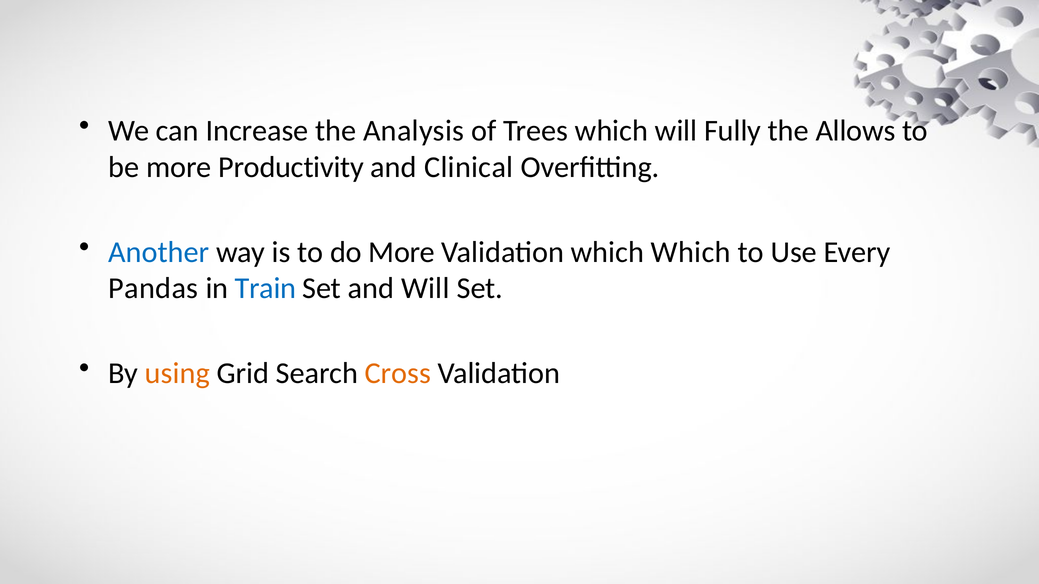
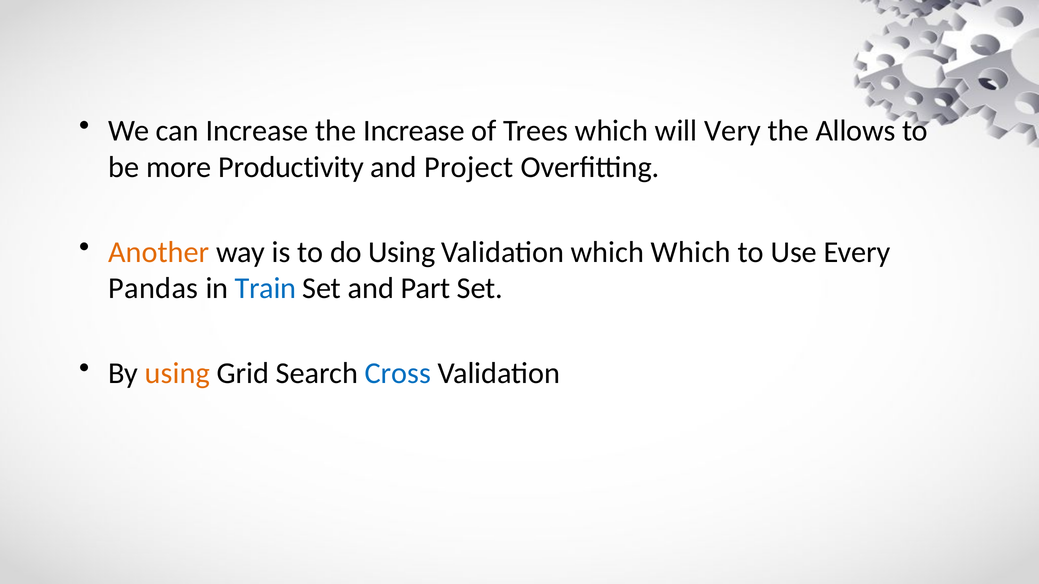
the Analysis: Analysis -> Increase
Fully: Fully -> Very
Clinical: Clinical -> Project
Another colour: blue -> orange
do More: More -> Using
and Will: Will -> Part
Cross colour: orange -> blue
